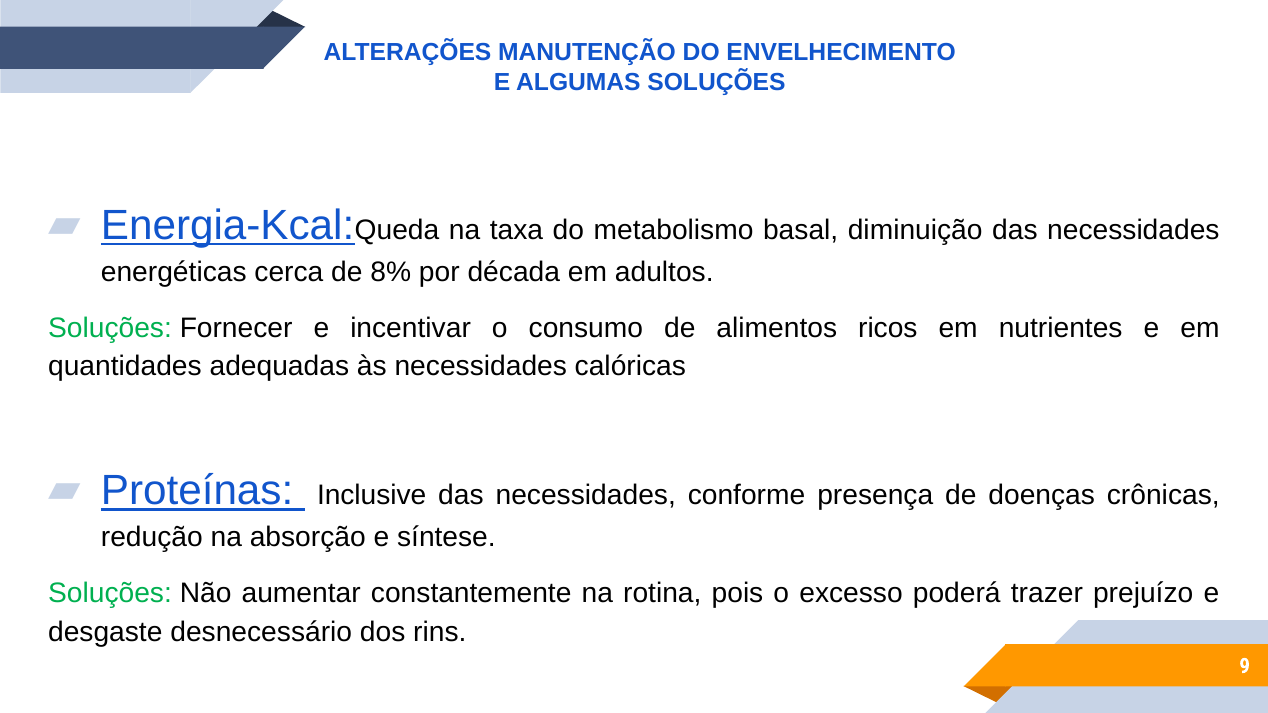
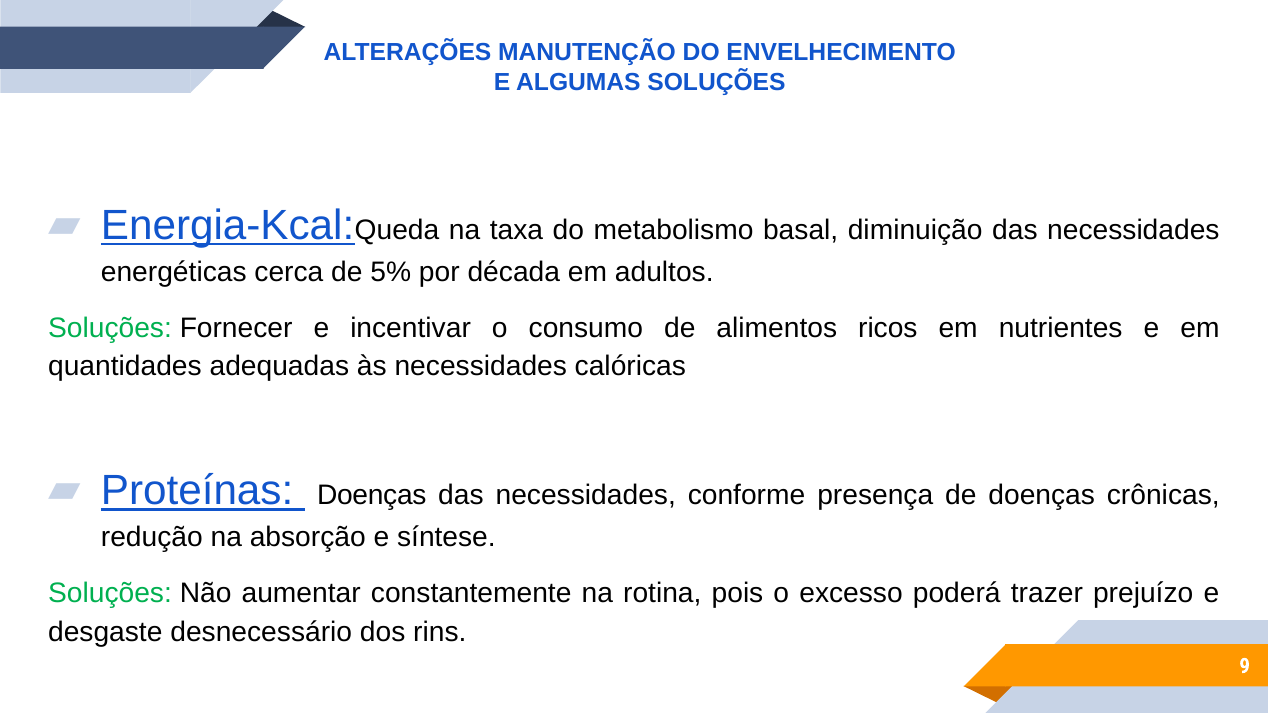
8%: 8% -> 5%
Proteínas Inclusive: Inclusive -> Doenças
